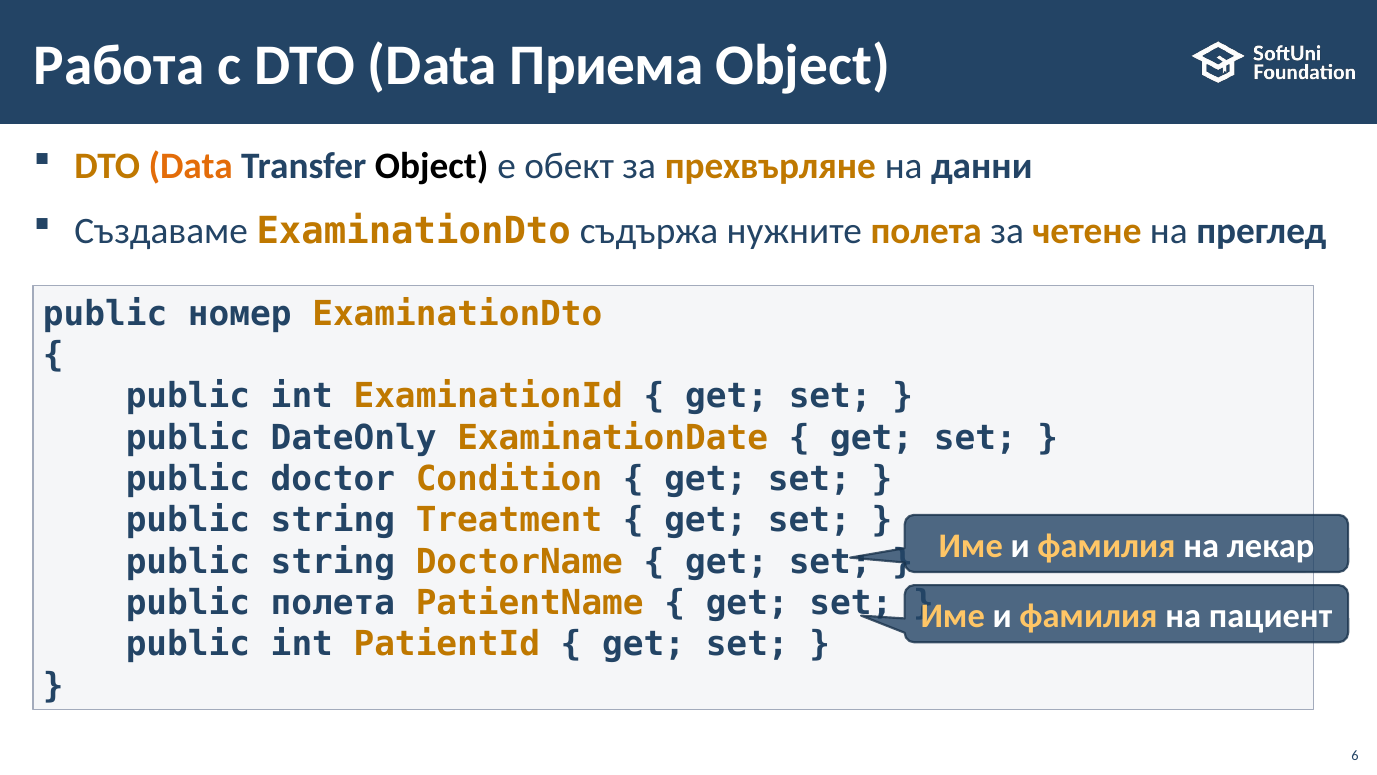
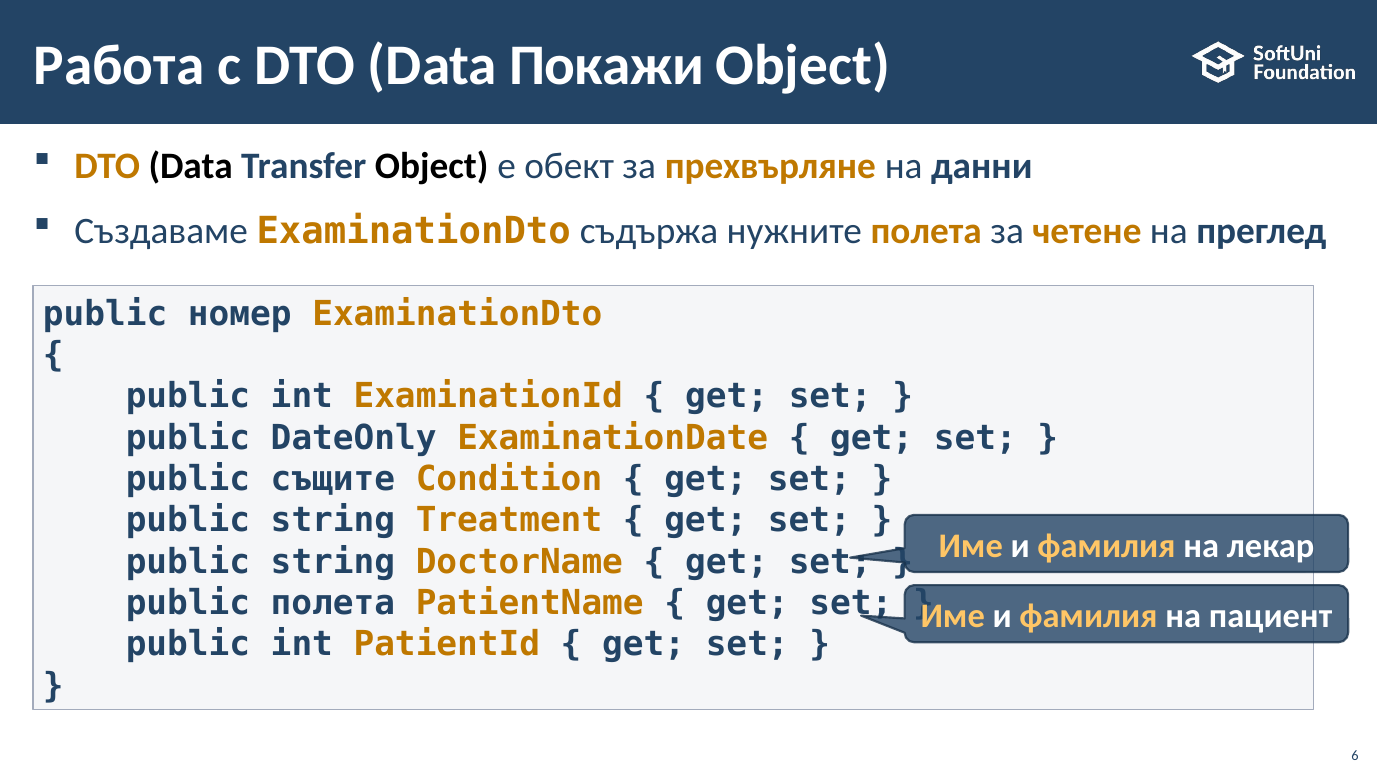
Приема: Приема -> Покажи
Data at (191, 166) colour: orange -> black
doctor: doctor -> същите
